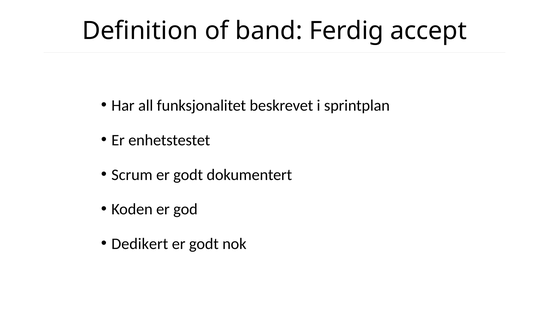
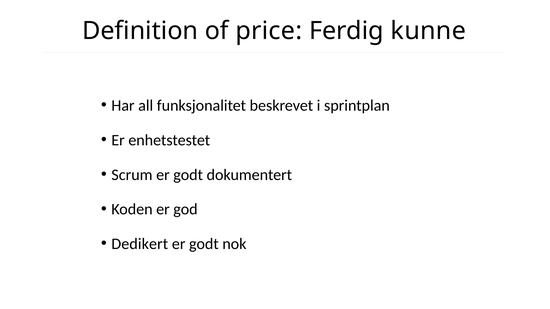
band: band -> price
accept: accept -> kunne
